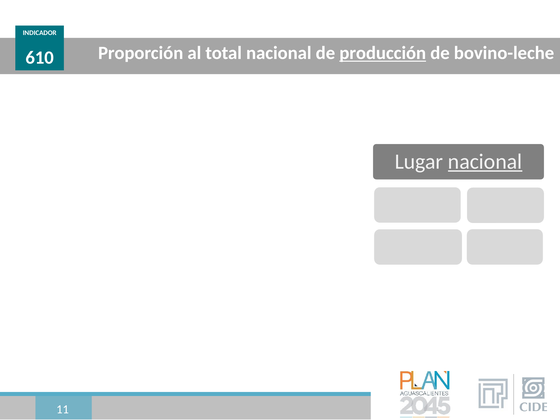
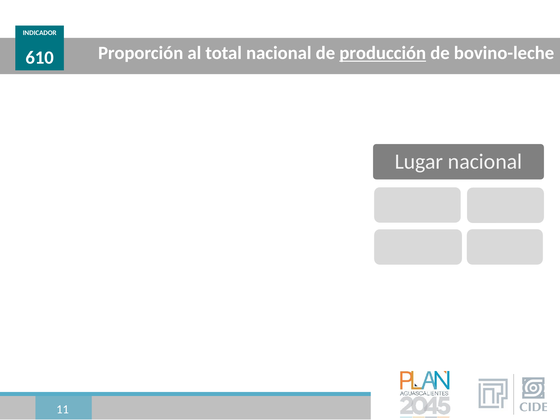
nacional at (485, 162) underline: present -> none
